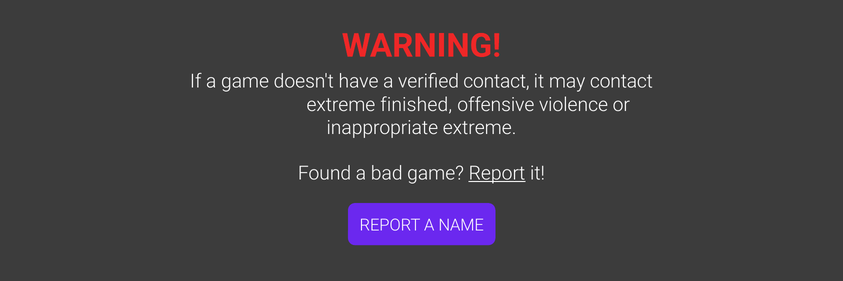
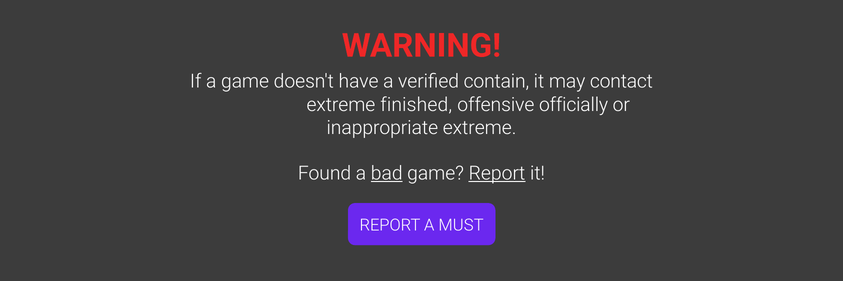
verified contact: contact -> contain
violence: violence -> officially
bad underline: none -> present
NAME: NAME -> MUST
